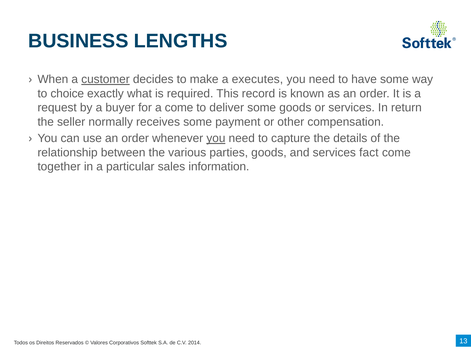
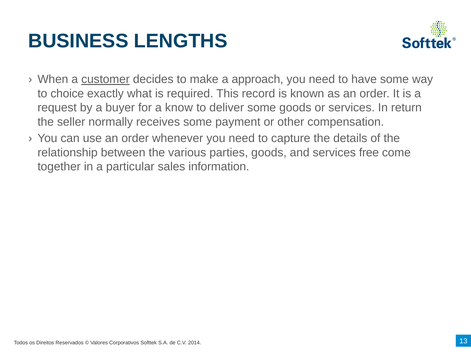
executes: executes -> approach
a come: come -> know
you at (216, 138) underline: present -> none
fact: fact -> free
